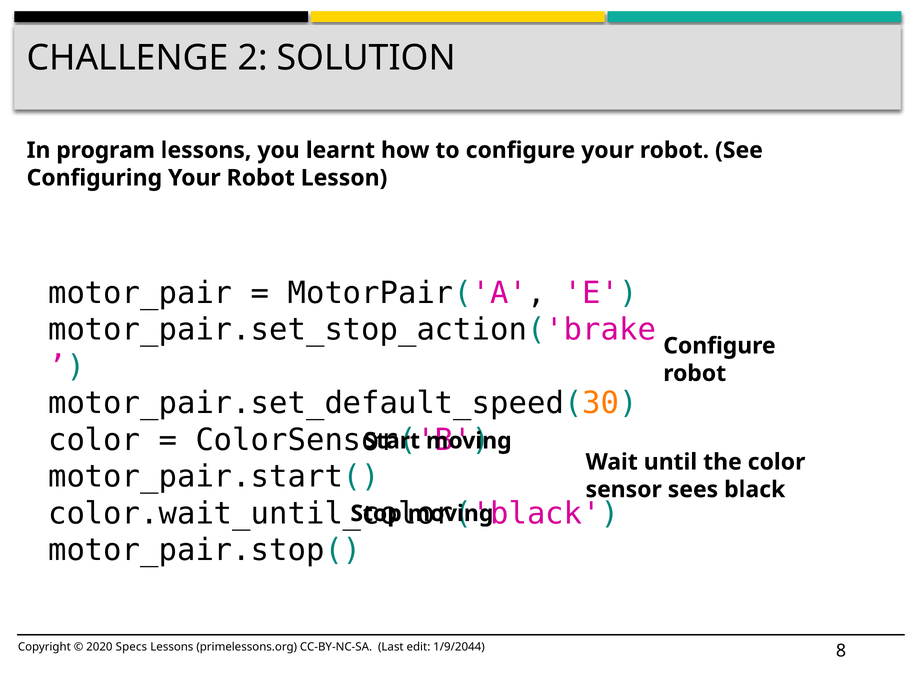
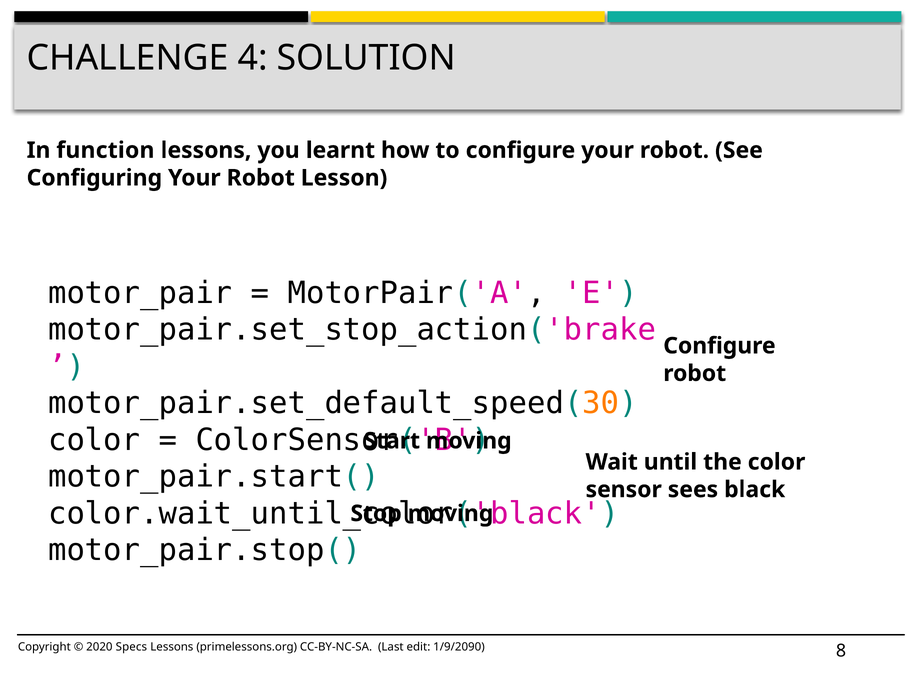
2: 2 -> 4
program: program -> function
1/9/2044: 1/9/2044 -> 1/9/2090
